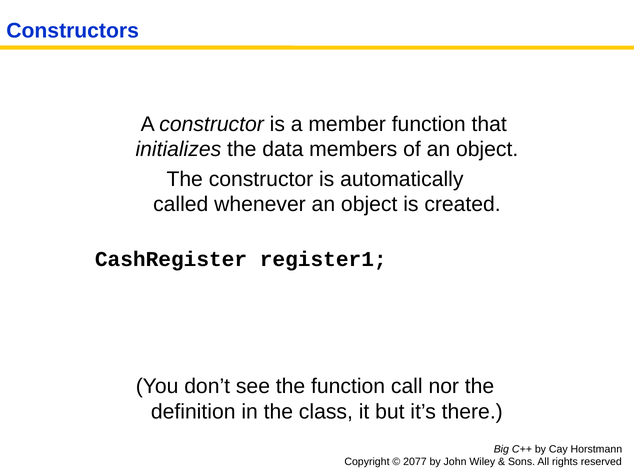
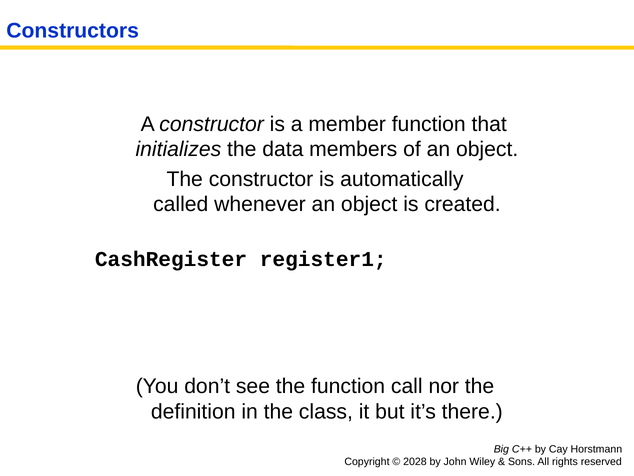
2077: 2077 -> 2028
